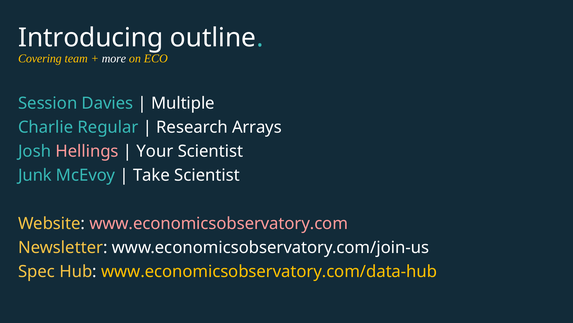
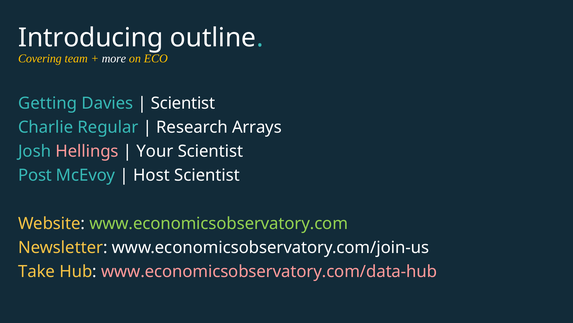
Session: Session -> Getting
Multiple at (183, 103): Multiple -> Scientist
Junk: Junk -> Post
Take: Take -> Host
www.economicsobservatory.com colour: pink -> light green
Spec: Spec -> Take
www.economicsobservatory.com/data-hub colour: yellow -> pink
